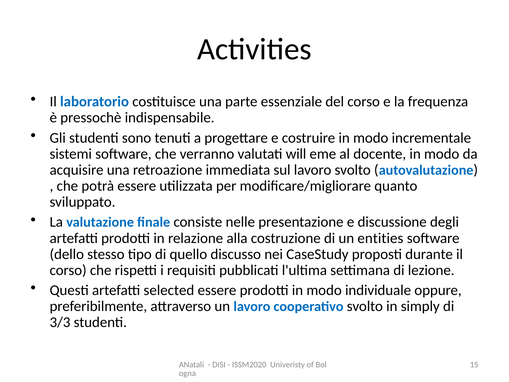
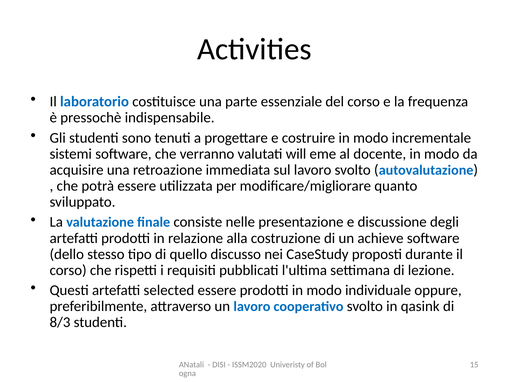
entities: entities -> achieve
simply: simply -> qasink
3/3: 3/3 -> 8/3
